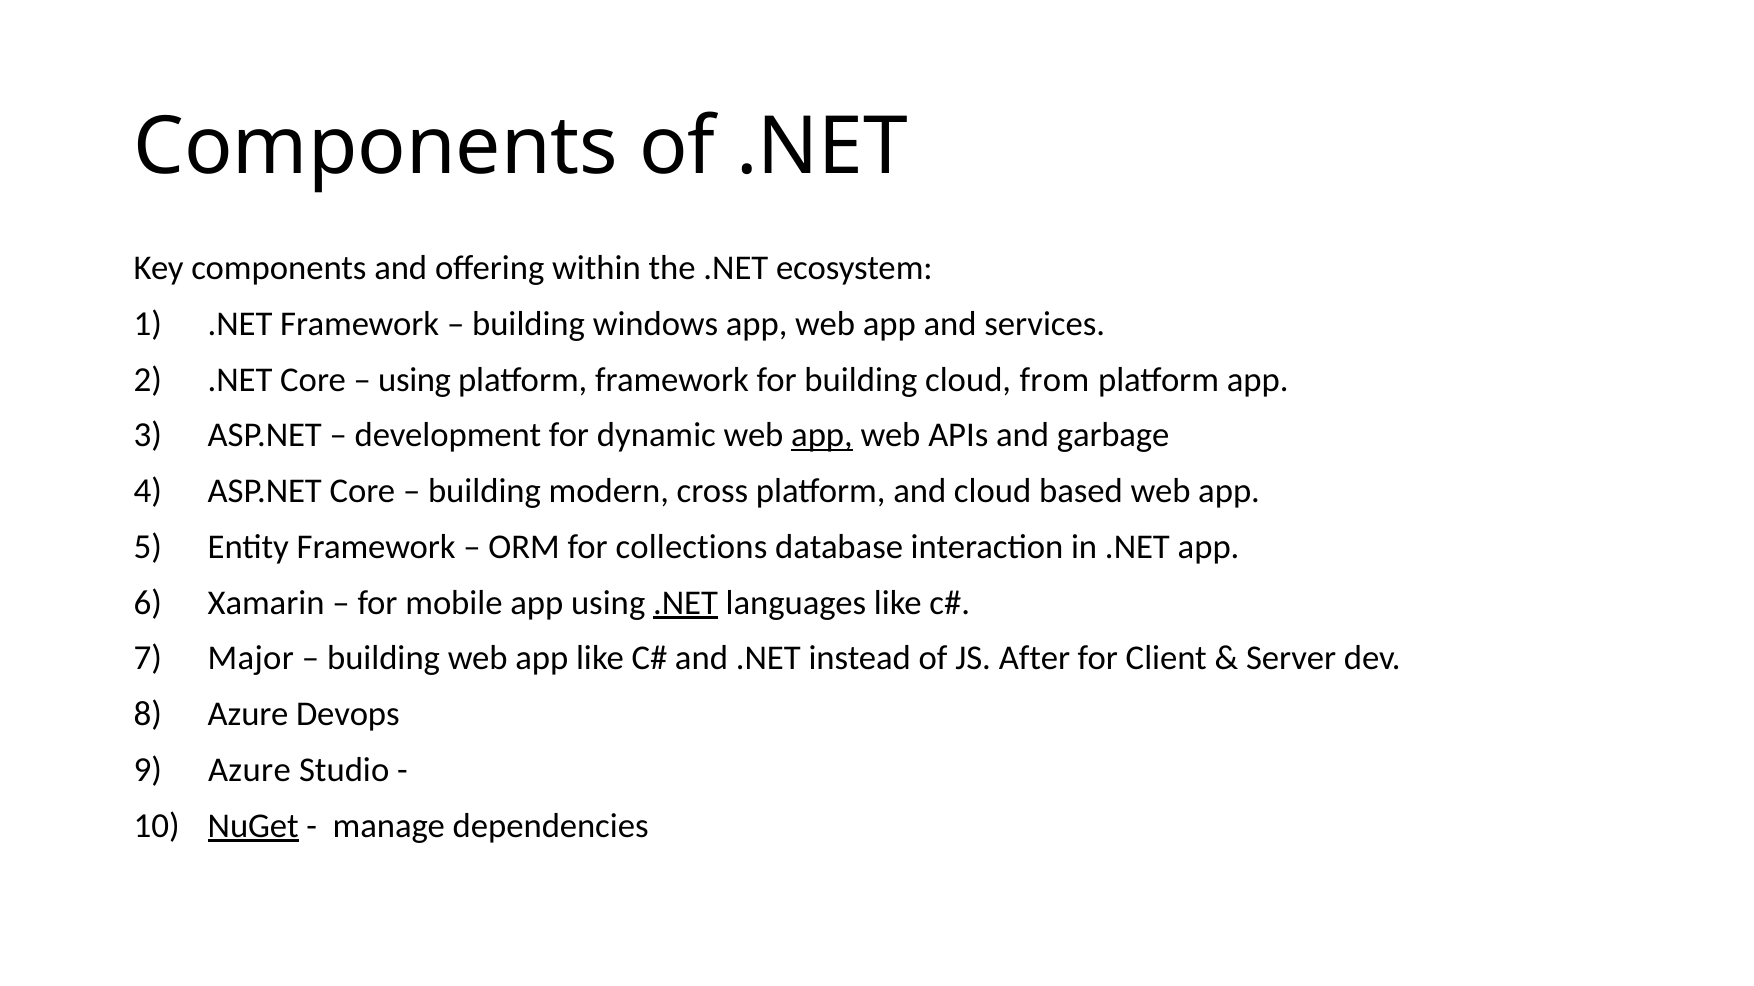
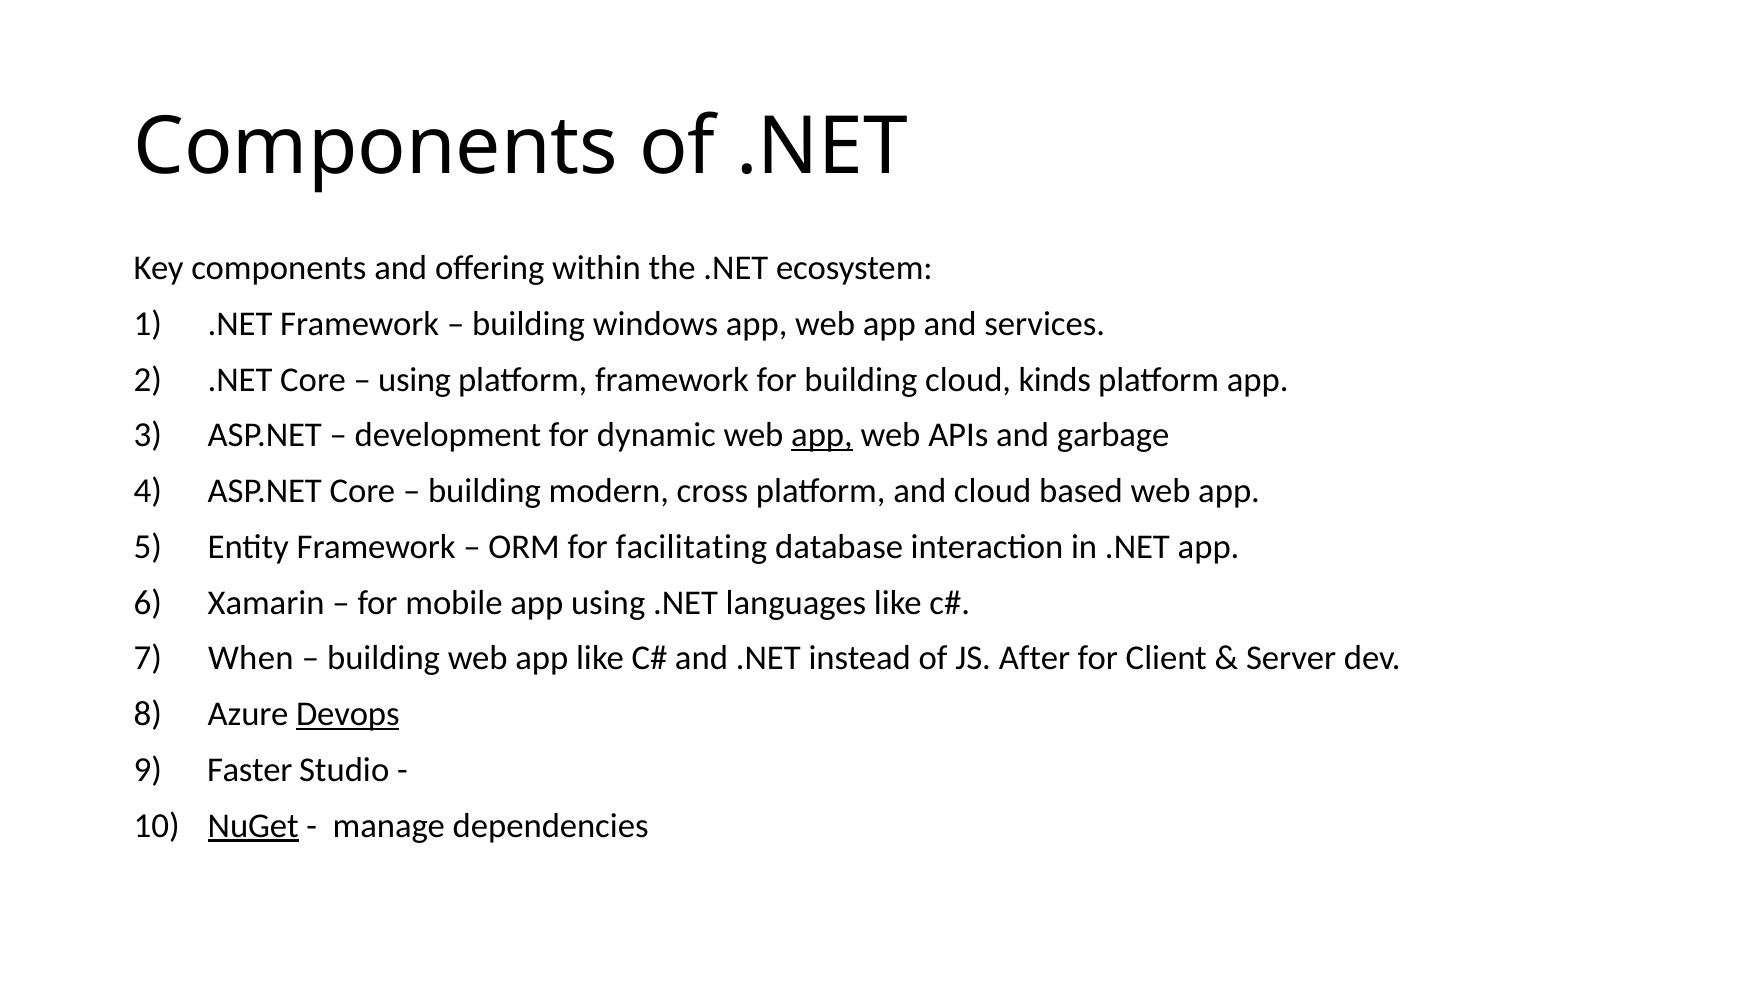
from: from -> kinds
collections: collections -> facilitating
.NET at (686, 603) underline: present -> none
Major: Major -> When
Devops underline: none -> present
Azure at (249, 770): Azure -> Faster
